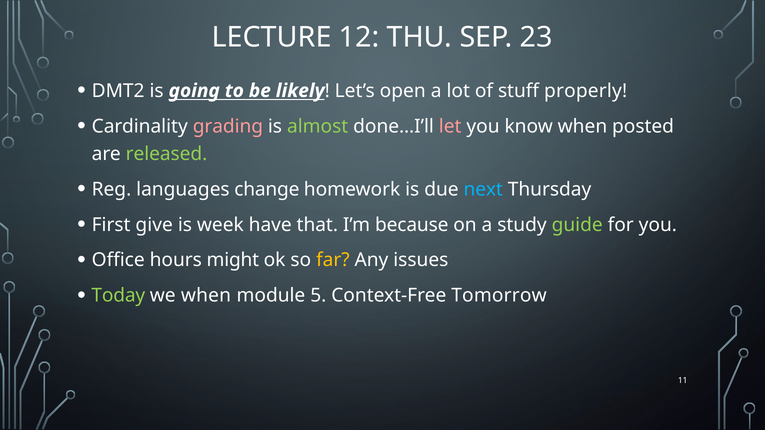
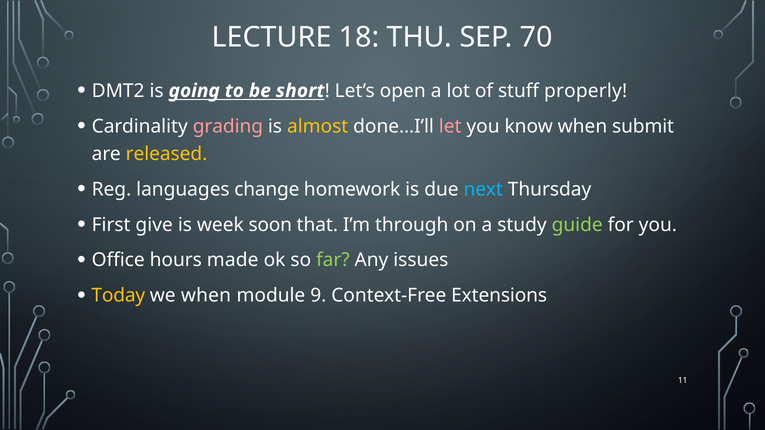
12: 12 -> 18
23: 23 -> 70
likely: likely -> short
almost colour: light green -> yellow
posted: posted -> submit
released colour: light green -> yellow
have: have -> soon
because: because -> through
might: might -> made
far colour: yellow -> light green
Today colour: light green -> yellow
5: 5 -> 9
Tomorrow: Tomorrow -> Extensions
